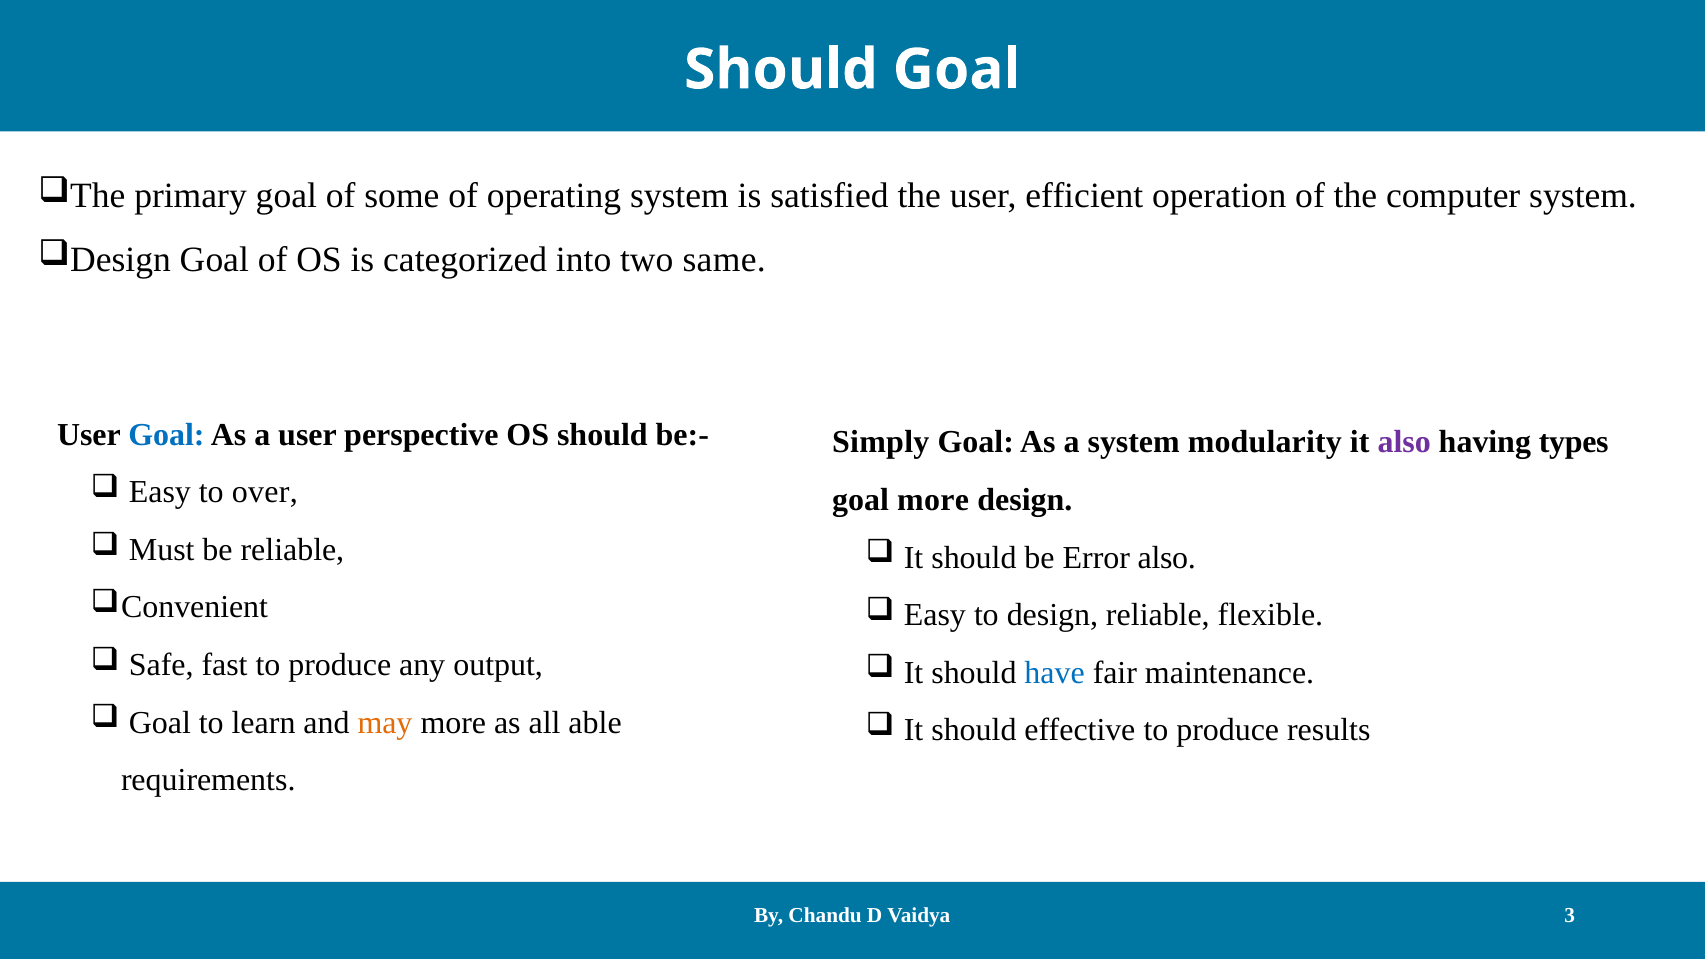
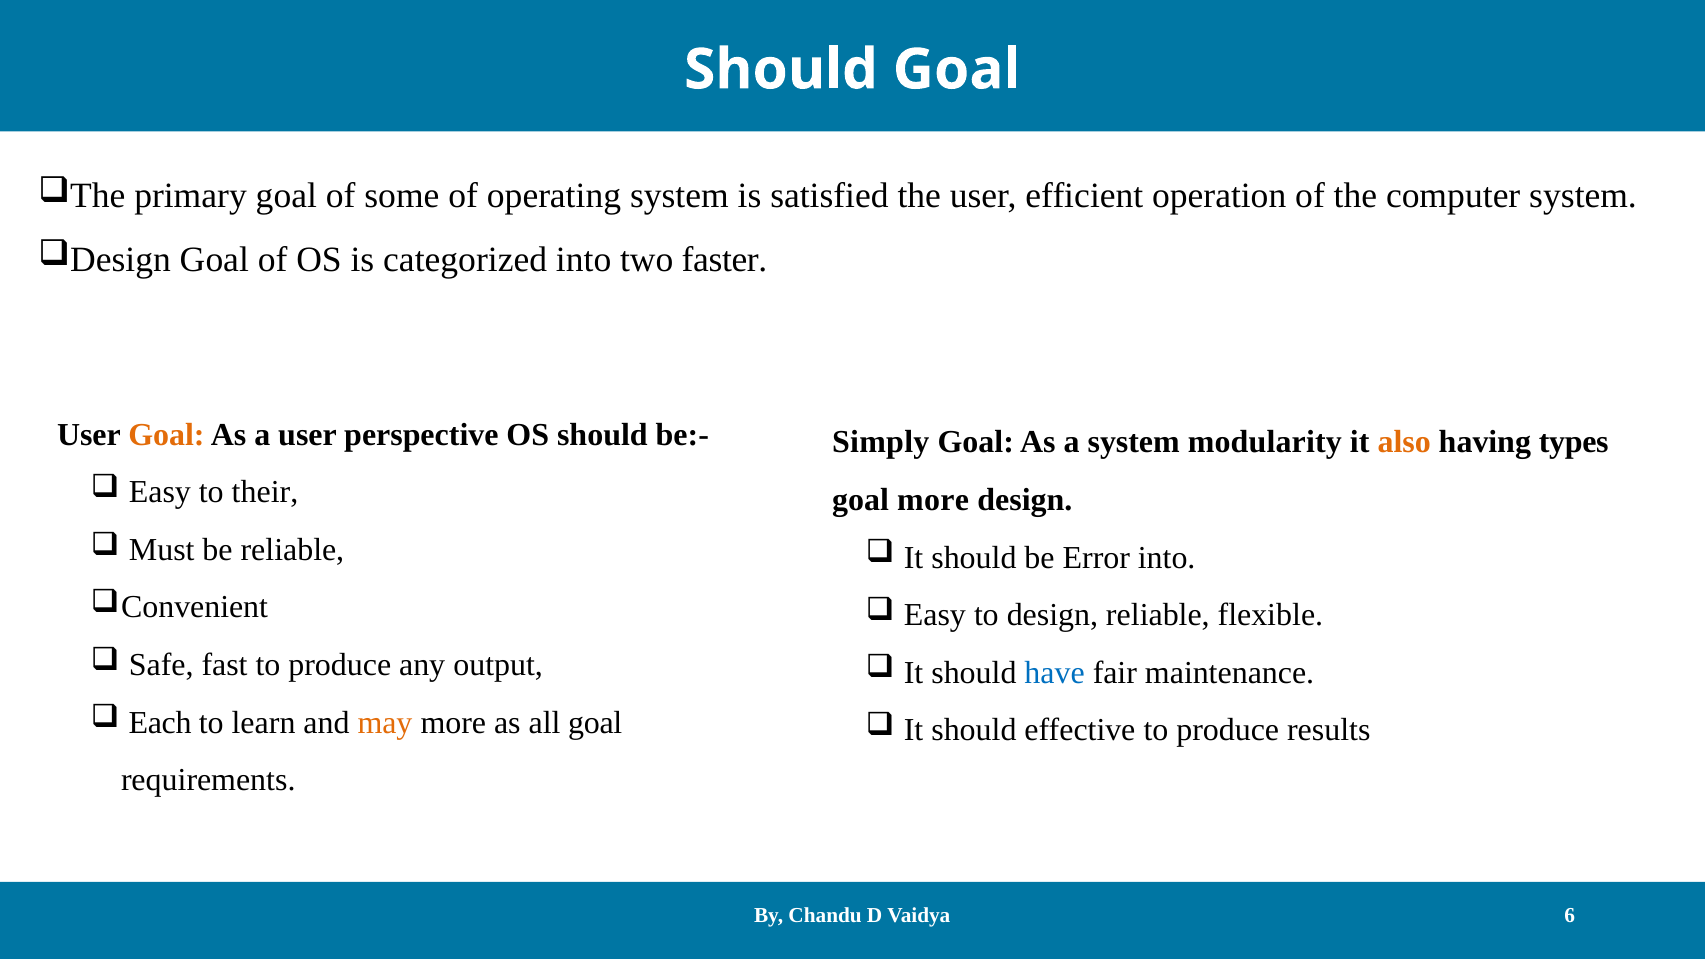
same: same -> faster
Goal at (166, 435) colour: blue -> orange
also at (1404, 442) colour: purple -> orange
over: over -> their
Error also: also -> into
Goal at (160, 723): Goal -> Each
all able: able -> goal
3: 3 -> 6
